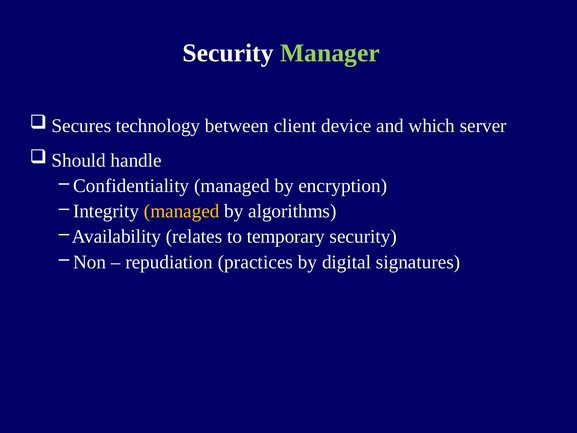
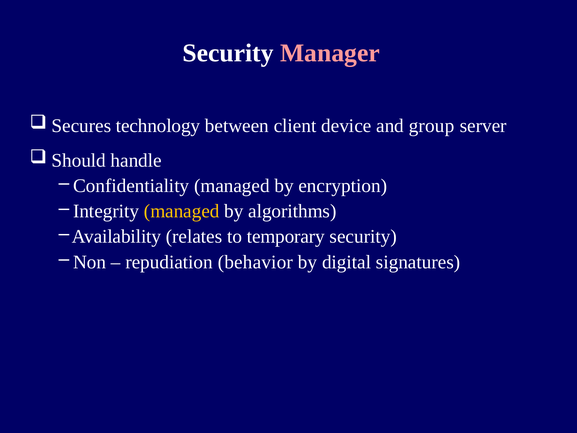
Manager colour: light green -> pink
which: which -> group
practices: practices -> behavior
